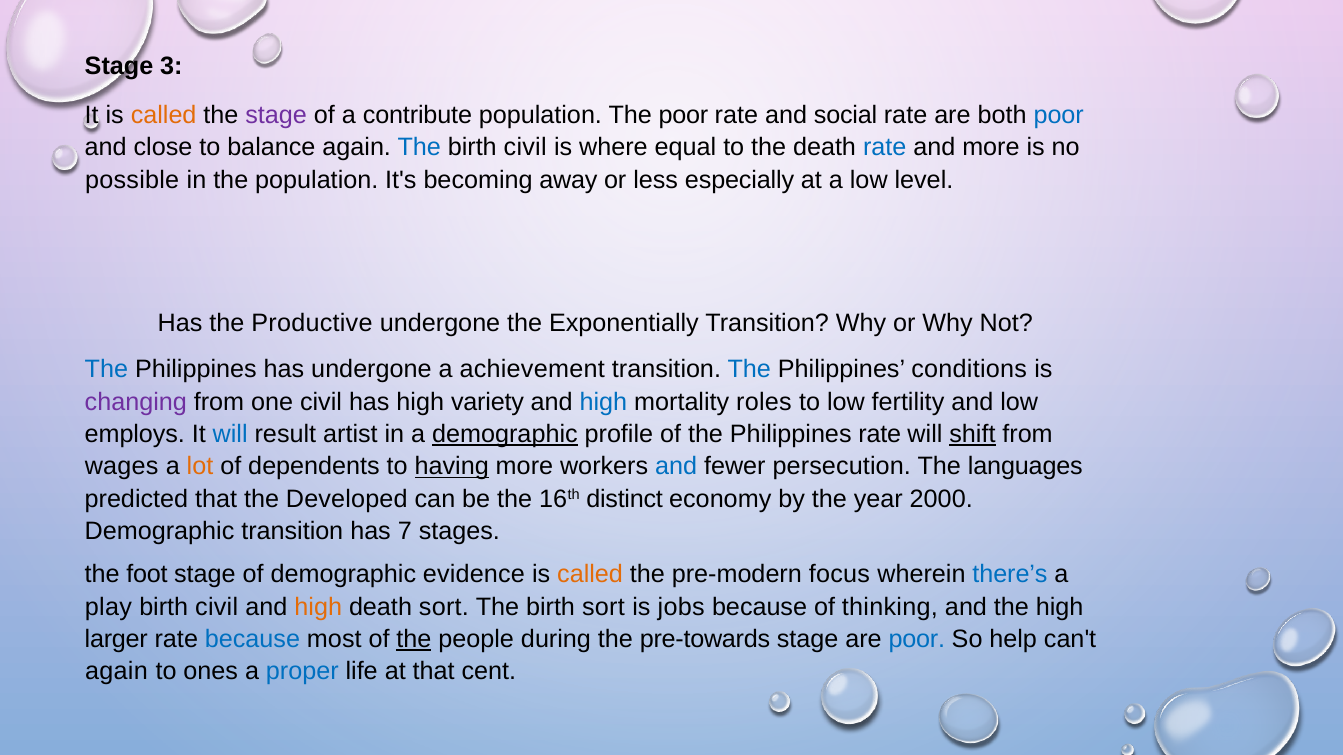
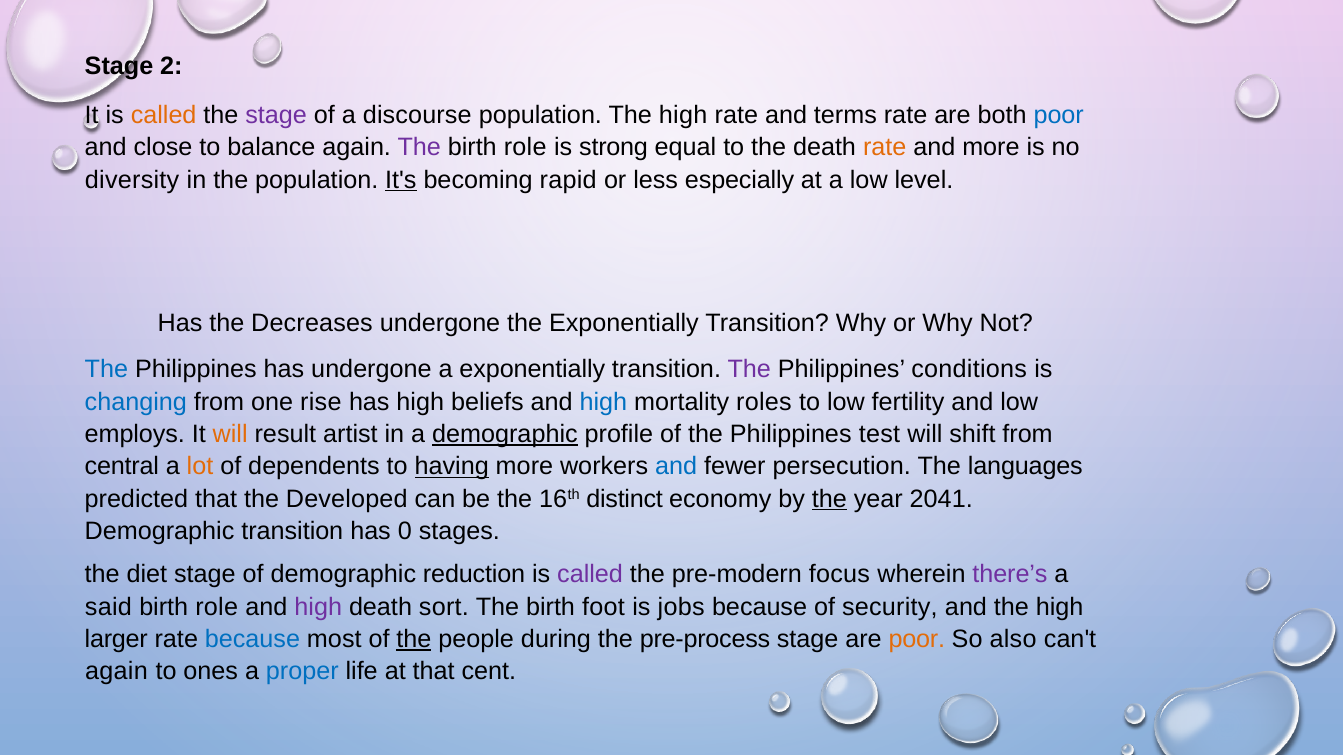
3: 3 -> 2
contribute: contribute -> discourse
population The poor: poor -> high
social: social -> terms
The at (419, 148) colour: blue -> purple
civil at (525, 148): civil -> role
where: where -> strong
rate at (885, 148) colour: blue -> orange
possible: possible -> diversity
It's underline: none -> present
away: away -> rapid
Productive: Productive -> Decreases
a achievement: achievement -> exponentially
The at (749, 370) colour: blue -> purple
changing colour: purple -> blue
one civil: civil -> rise
variety: variety -> beliefs
will at (230, 434) colour: blue -> orange
Philippines rate: rate -> test
shift underline: present -> none
wages: wages -> central
the at (829, 499) underline: none -> present
2000: 2000 -> 2041
7: 7 -> 0
foot: foot -> diet
evidence: evidence -> reduction
called at (590, 575) colour: orange -> purple
there’s colour: blue -> purple
play: play -> said
civil at (217, 607): civil -> role
high at (318, 607) colour: orange -> purple
birth sort: sort -> foot
thinking: thinking -> security
pre-towards: pre-towards -> pre-process
poor at (917, 640) colour: blue -> orange
help: help -> also
